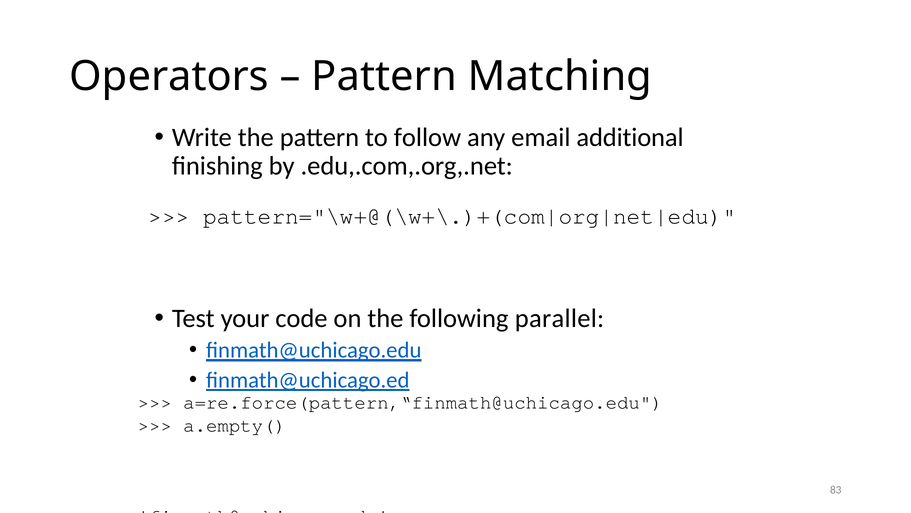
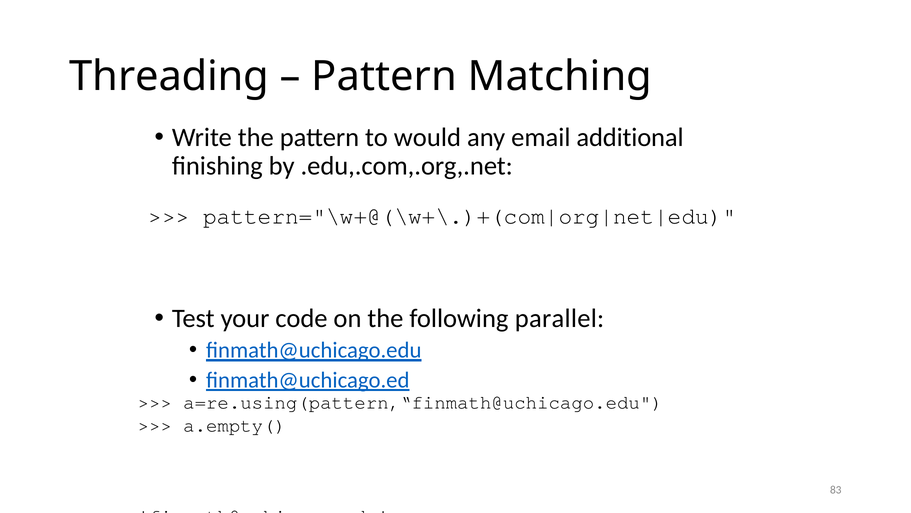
Operators: Operators -> Threading
follow: follow -> would
a=re.force(pattern,“finmath@uchicago.edu: a=re.force(pattern,“finmath@uchicago.edu -> a=re.using(pattern,“finmath@uchicago.edu
